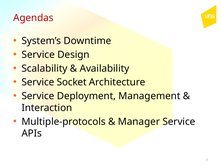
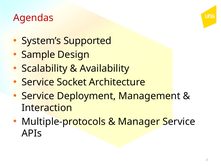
Downtime: Downtime -> Supported
Service at (38, 55): Service -> Sample
